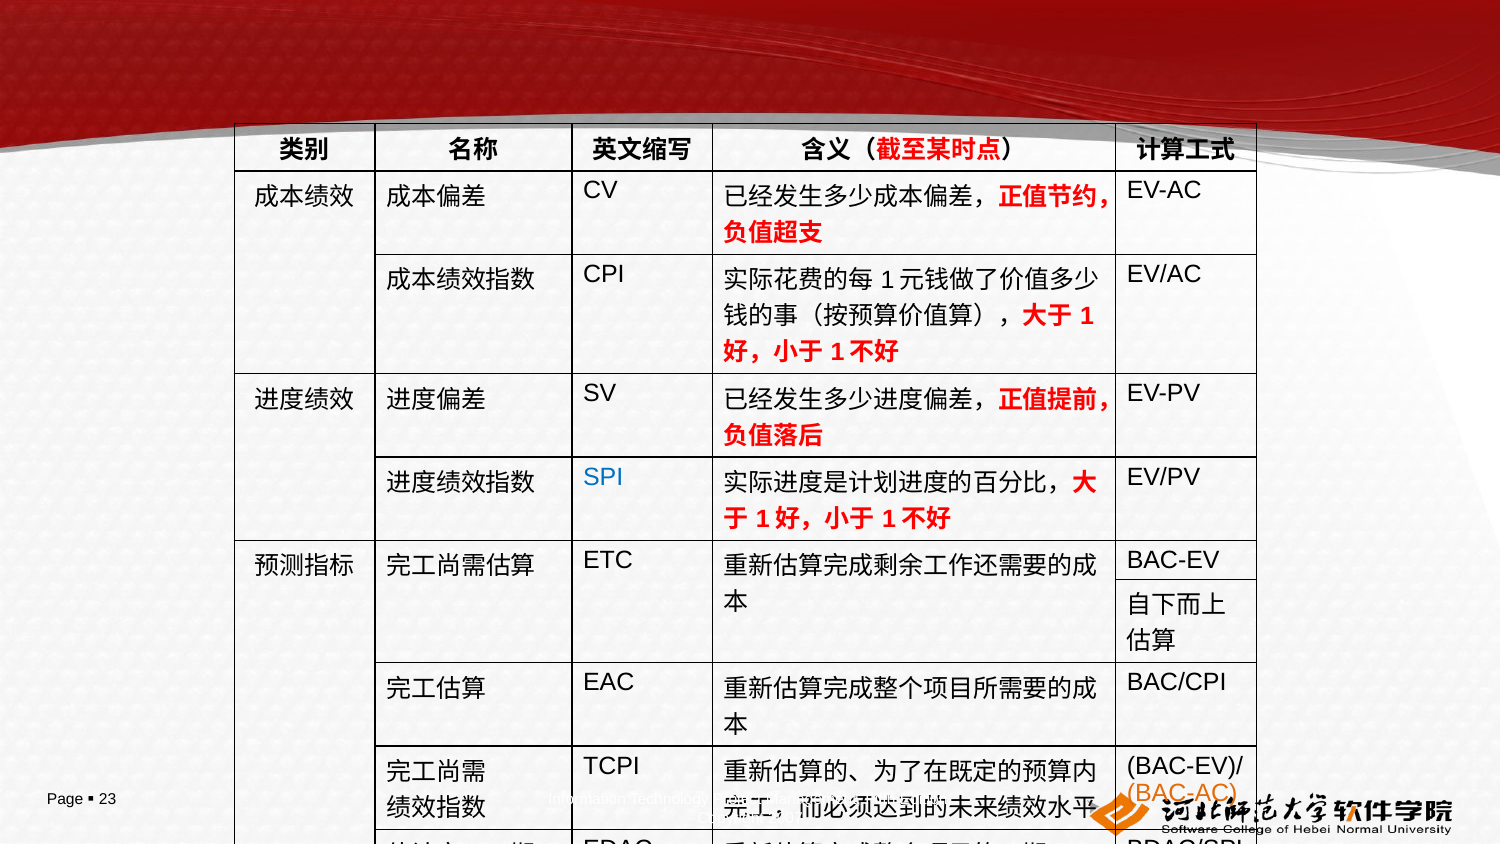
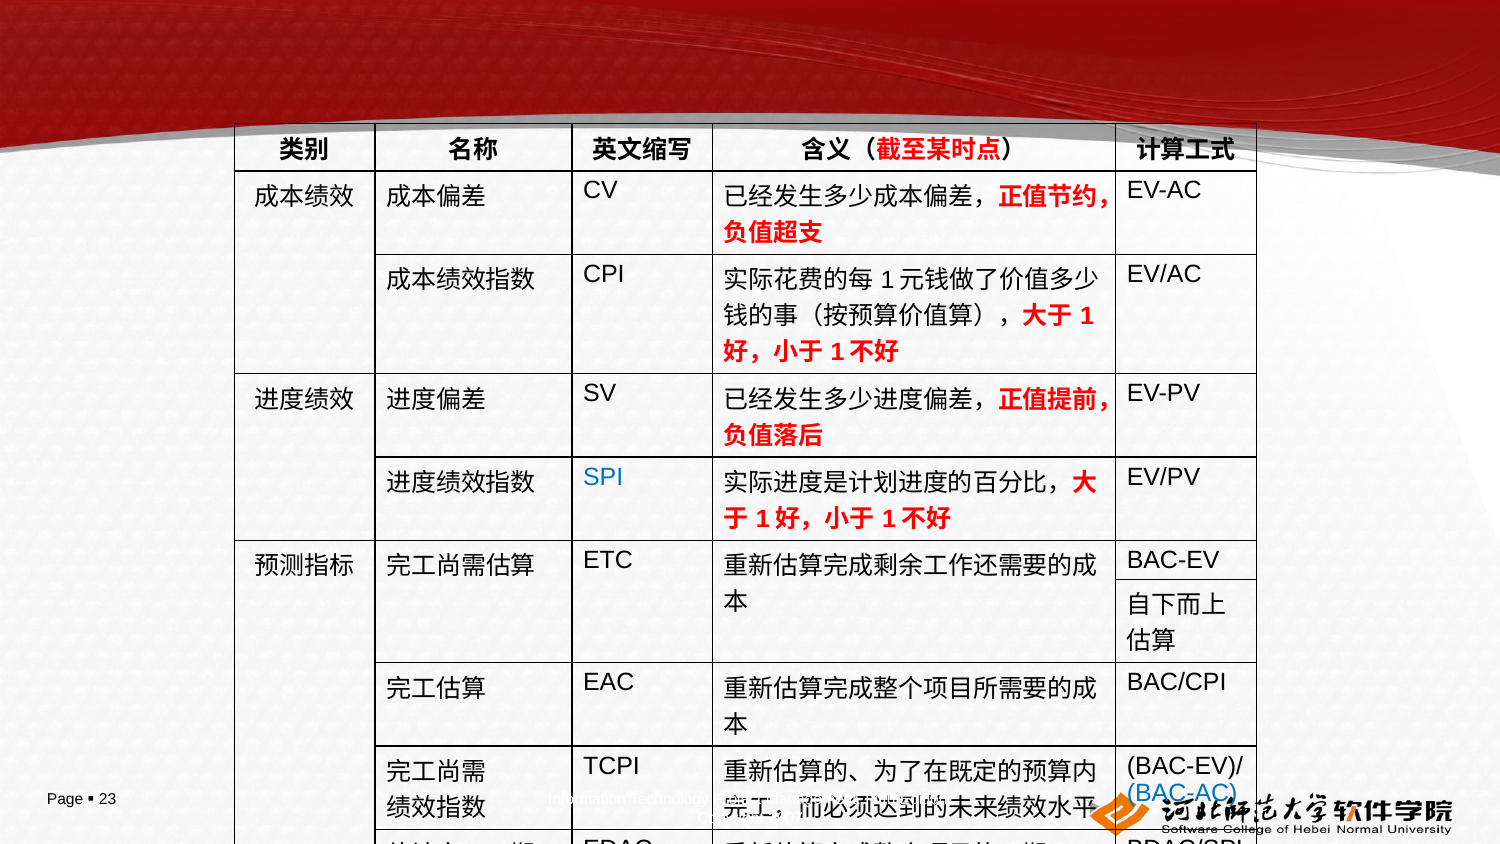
BAC-AC colour: orange -> blue
